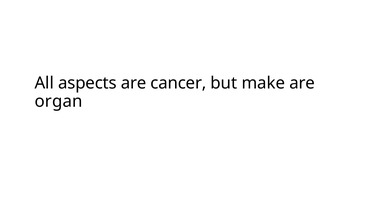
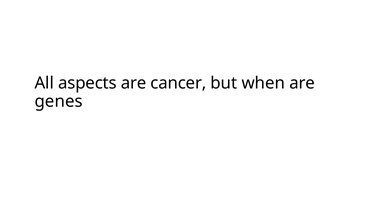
make: make -> when
organ: organ -> genes
